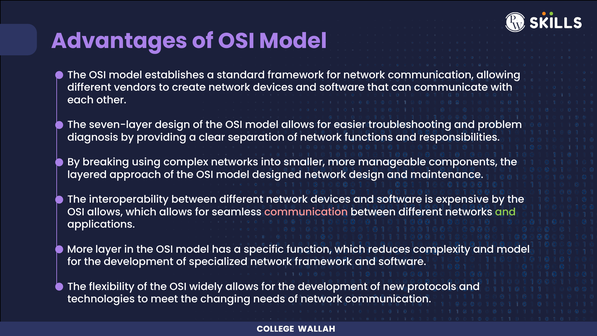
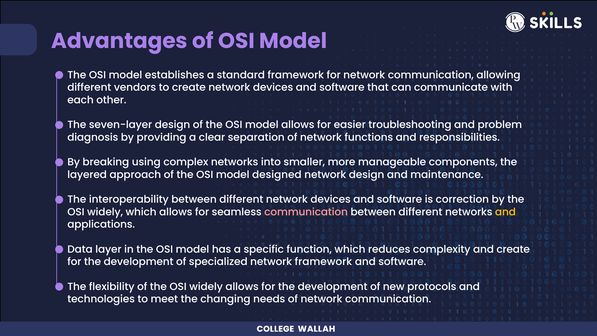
expensive: expensive -> correction
allows at (105, 212): allows -> widely
and at (505, 212) colour: light green -> yellow
More at (80, 249): More -> Data
and model: model -> create
